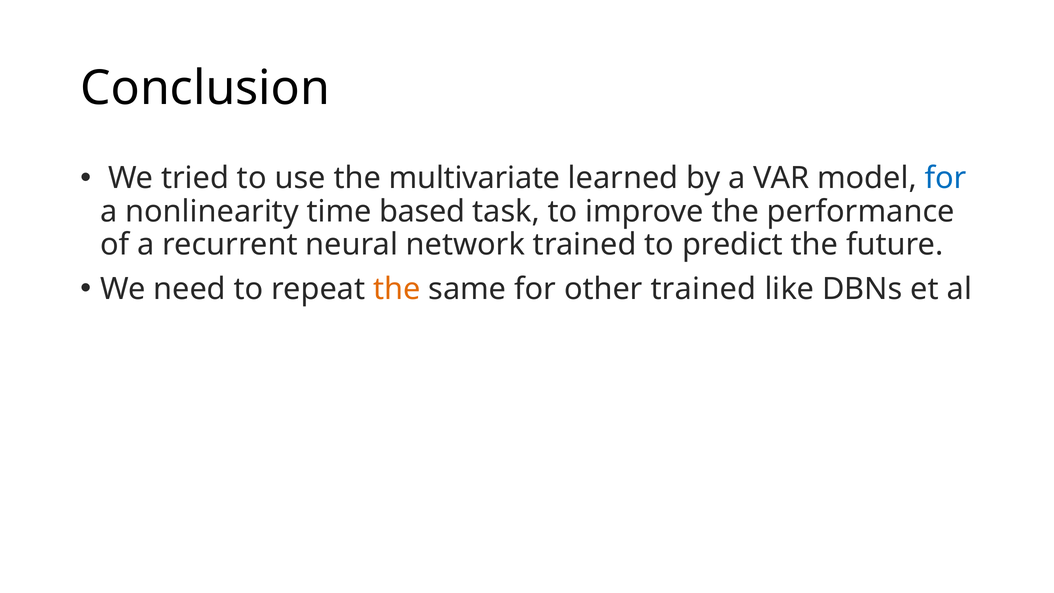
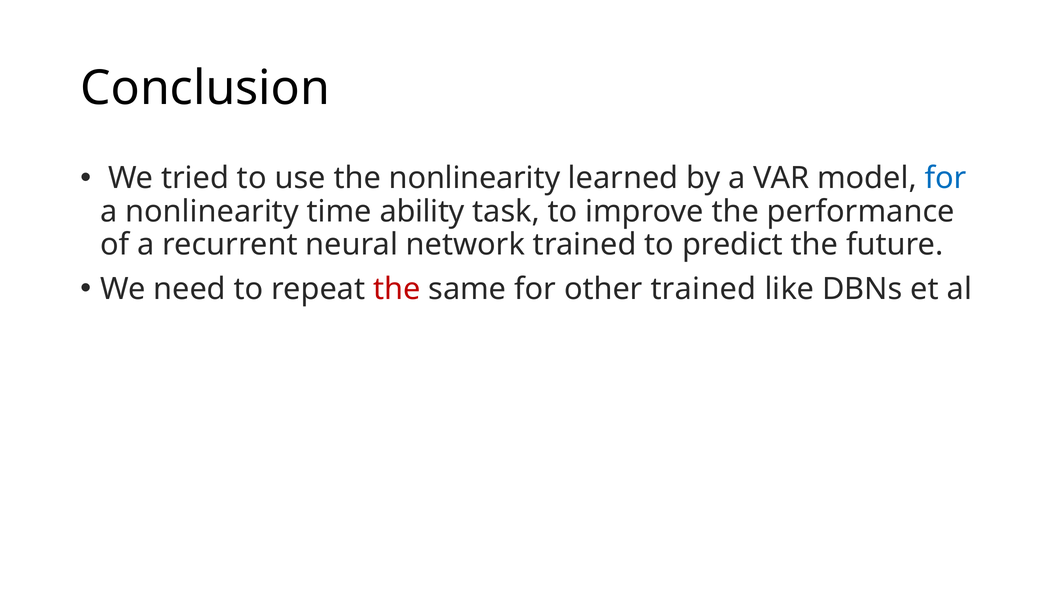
the multivariate: multivariate -> nonlinearity
based: based -> ability
the at (397, 289) colour: orange -> red
